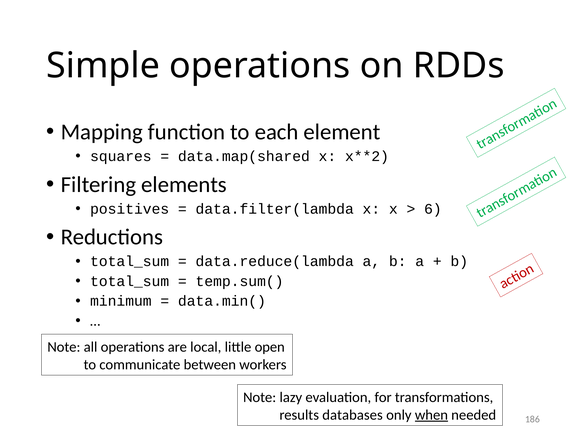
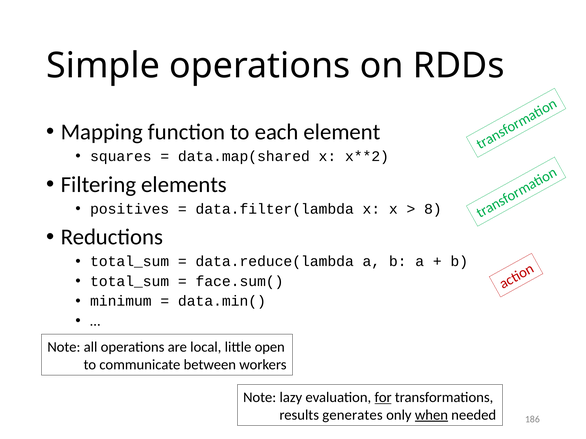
6: 6 -> 8
temp.sum(: temp.sum( -> face.sum(
for underline: none -> present
databases: databases -> generates
